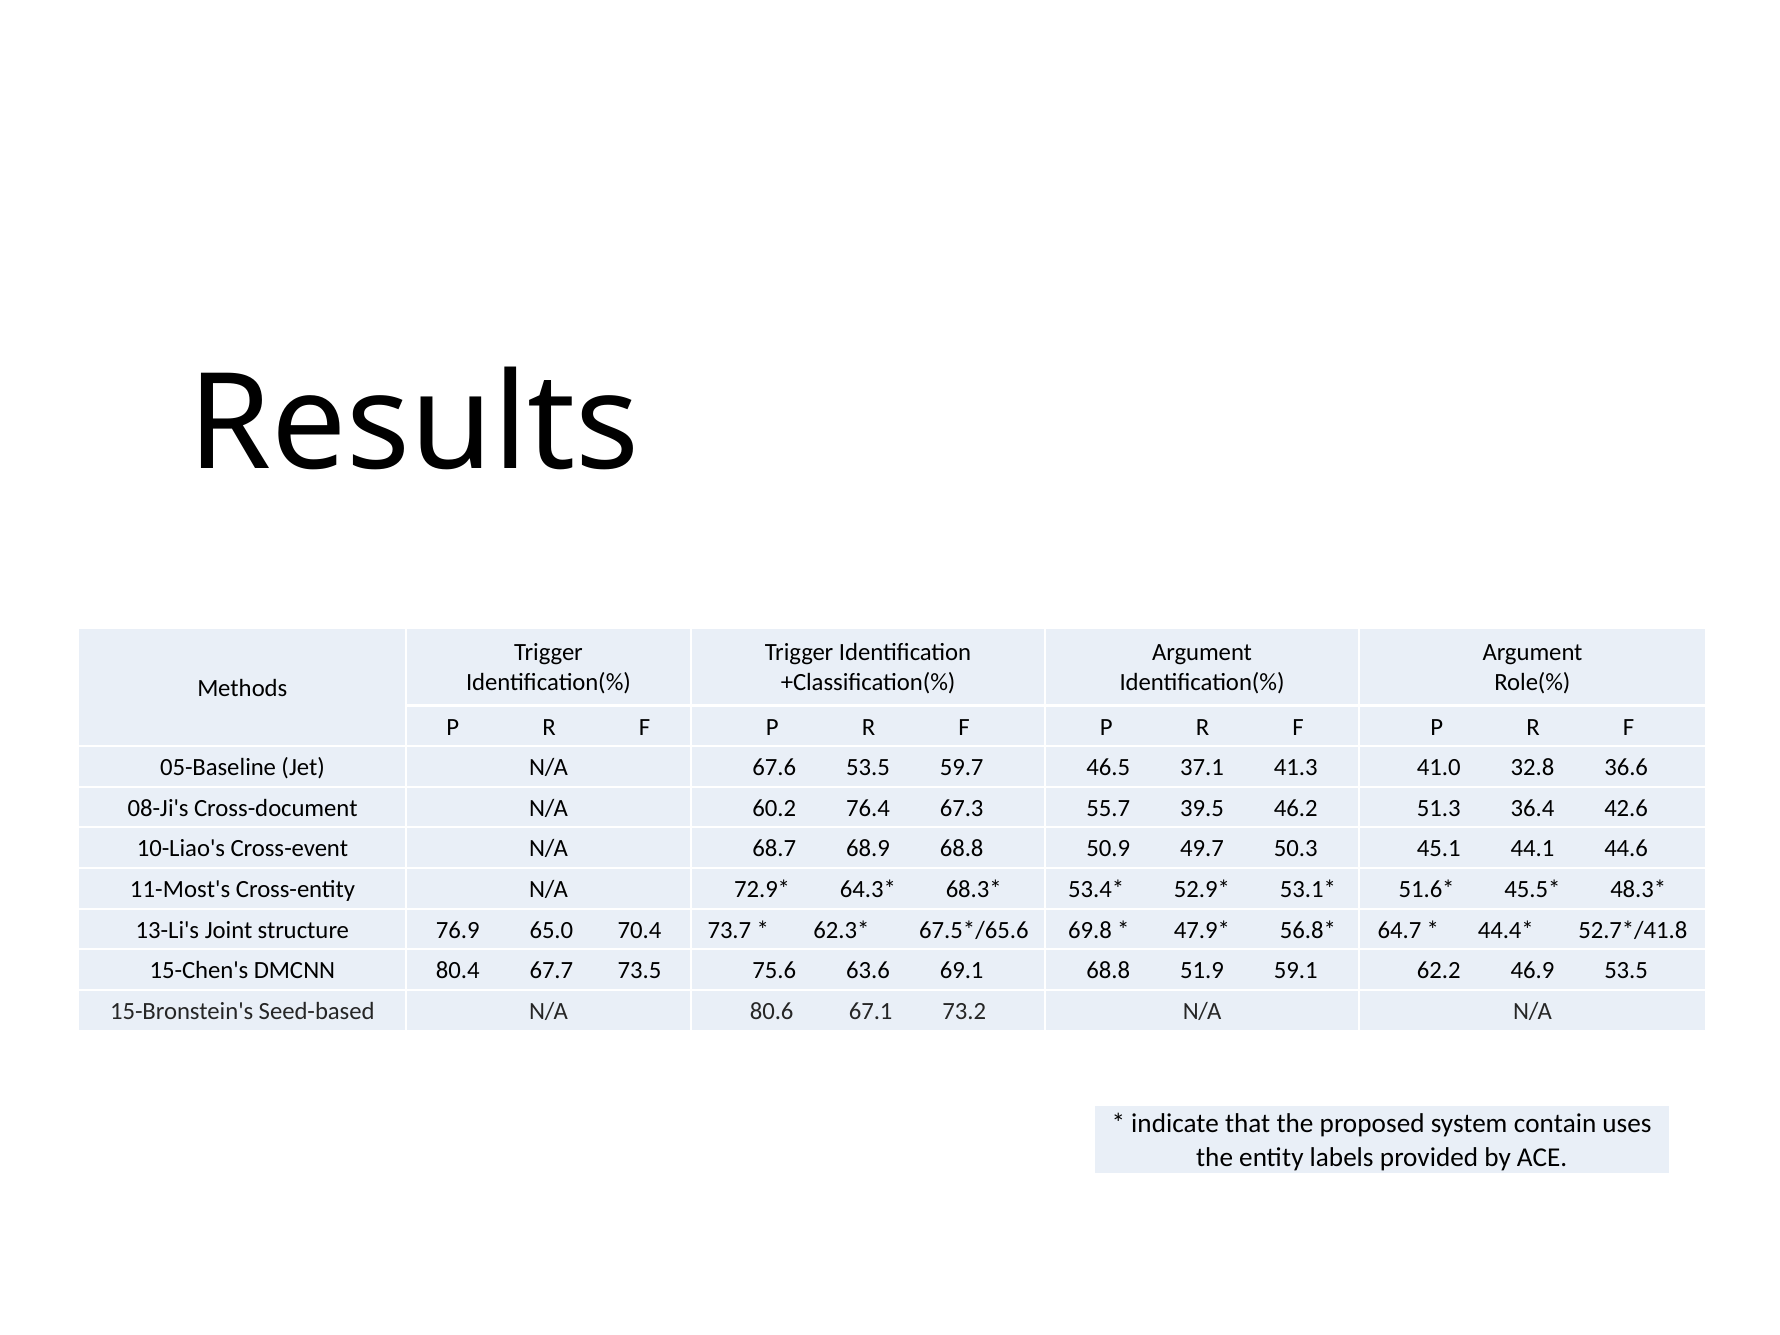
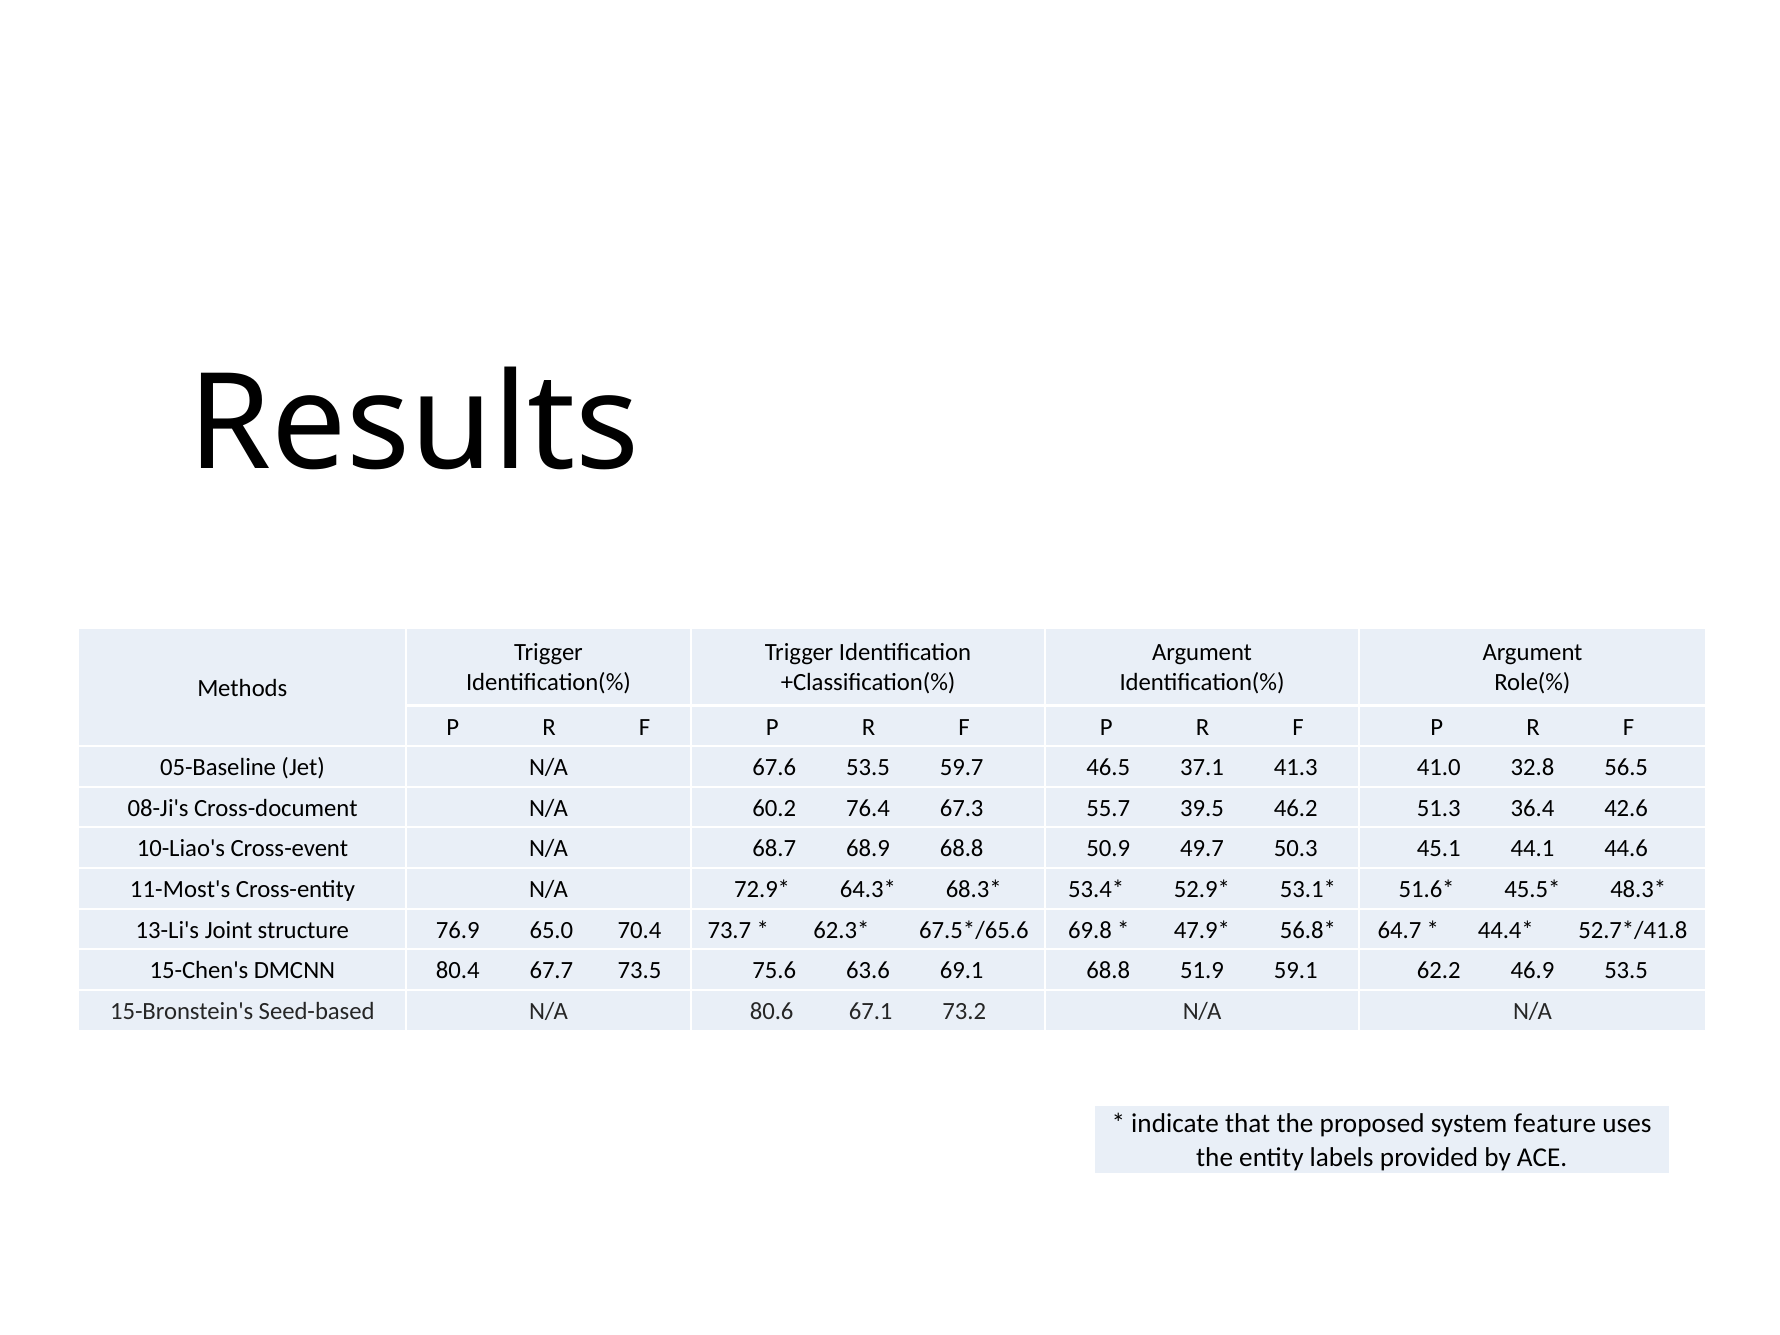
36.6: 36.6 -> 56.5
contain: contain -> feature
